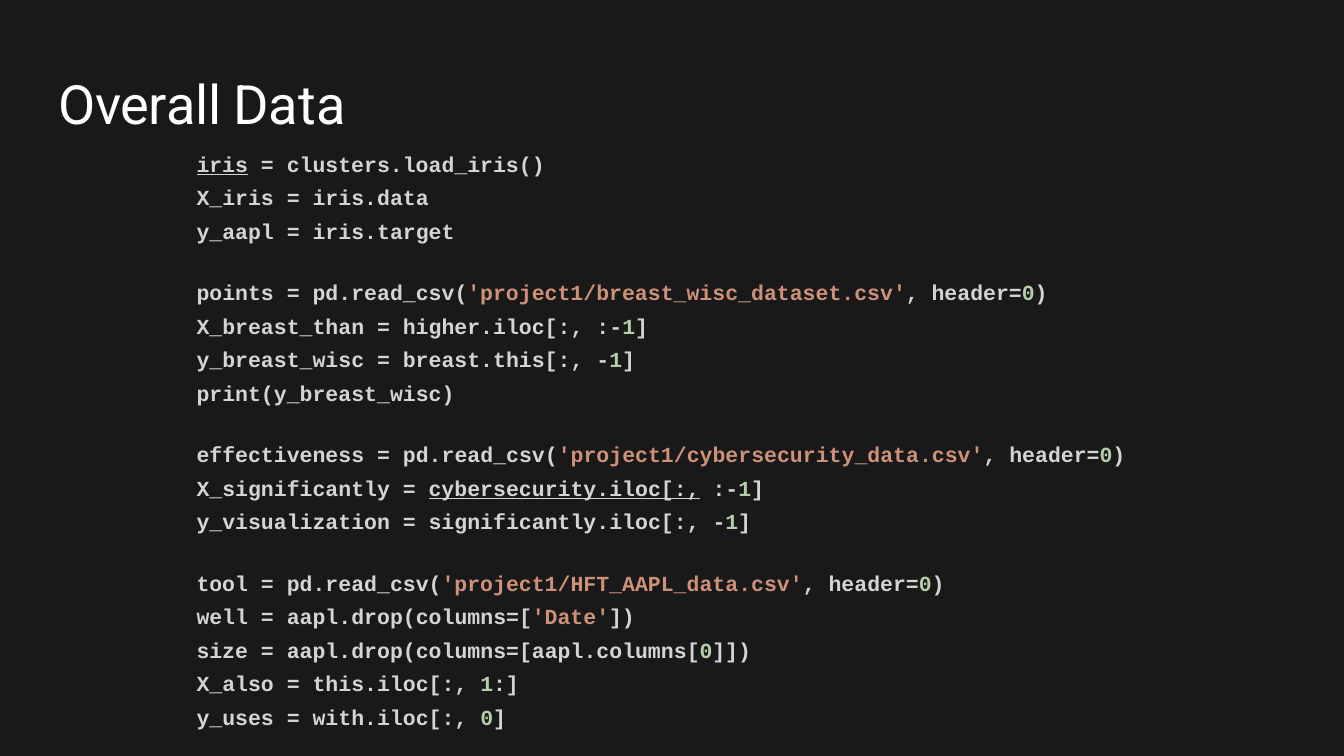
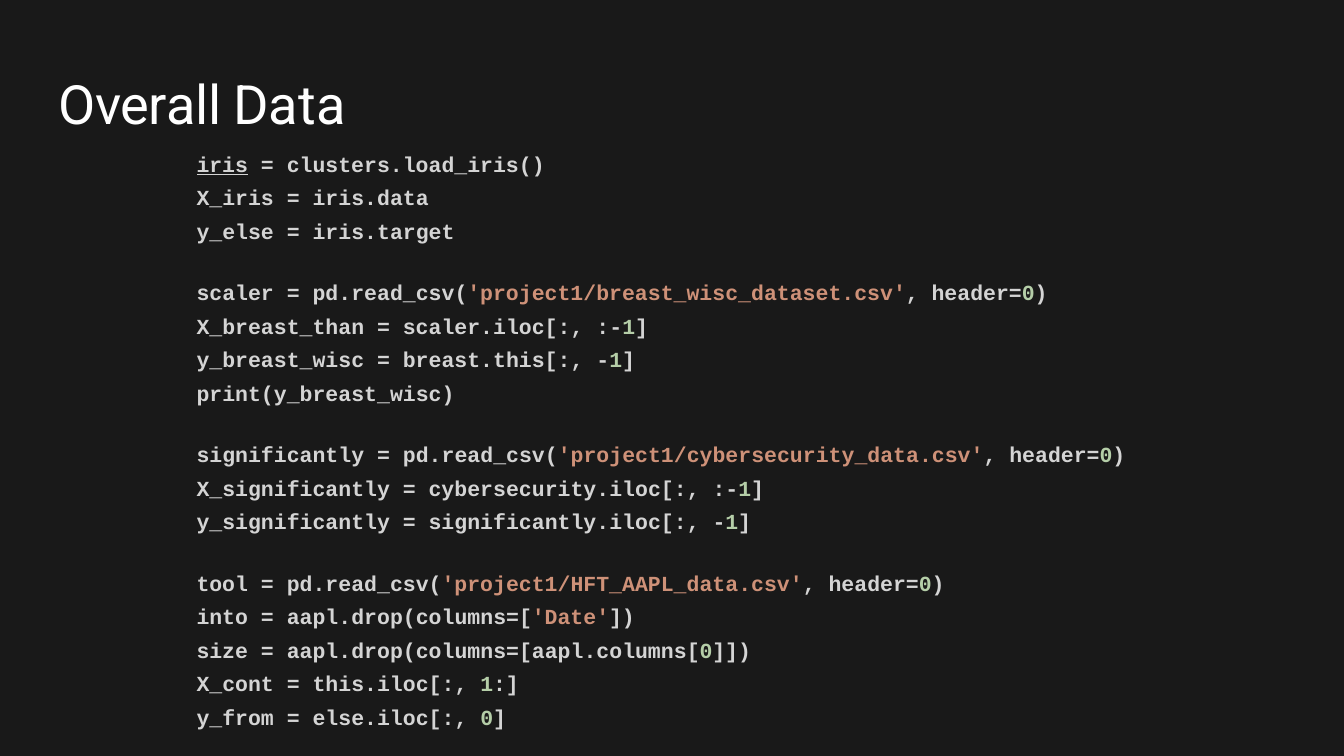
y_aapl: y_aapl -> y_else
points: points -> scaler
higher.iloc[: higher.iloc[ -> scaler.iloc[
effectiveness: effectiveness -> significantly
cybersecurity.iloc[ underline: present -> none
y_visualization: y_visualization -> y_significantly
well: well -> into
X_also: X_also -> X_cont
y_uses: y_uses -> y_from
with.iloc[: with.iloc[ -> else.iloc[
